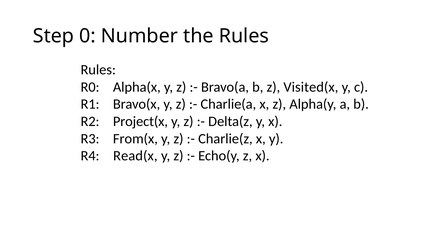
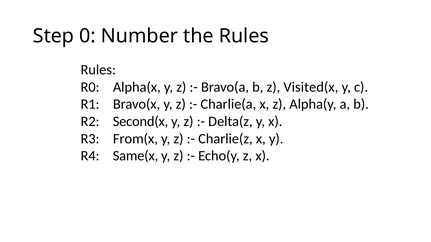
Project(x: Project(x -> Second(x
Read(x: Read(x -> Same(x
